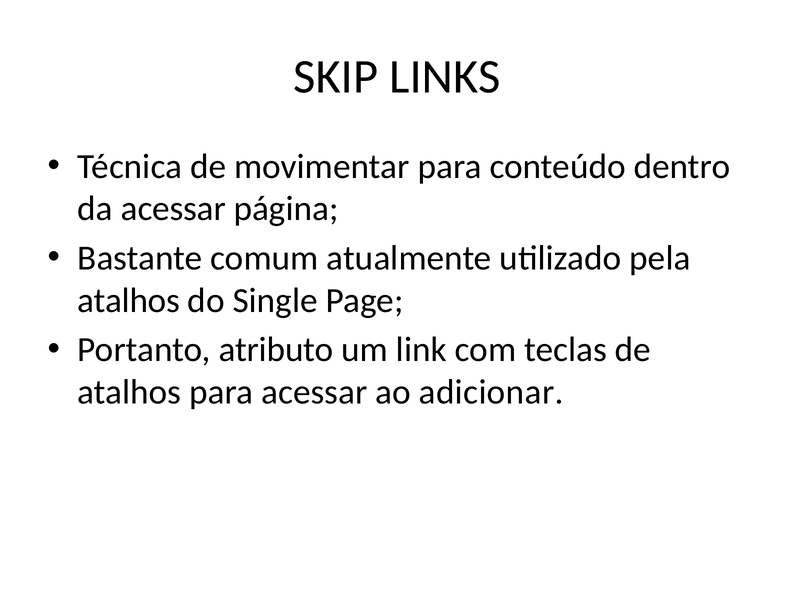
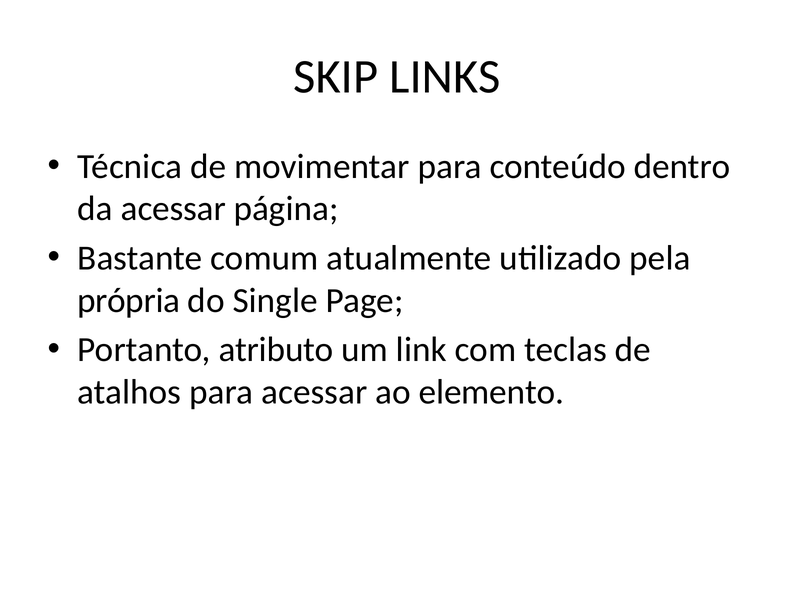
atalhos at (129, 301): atalhos -> própria
adicionar: adicionar -> elemento
